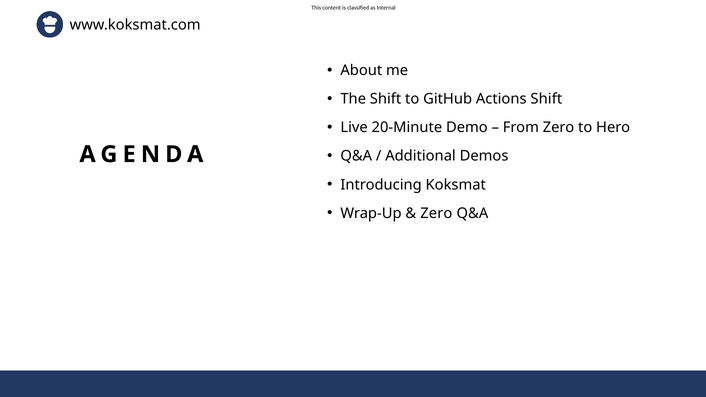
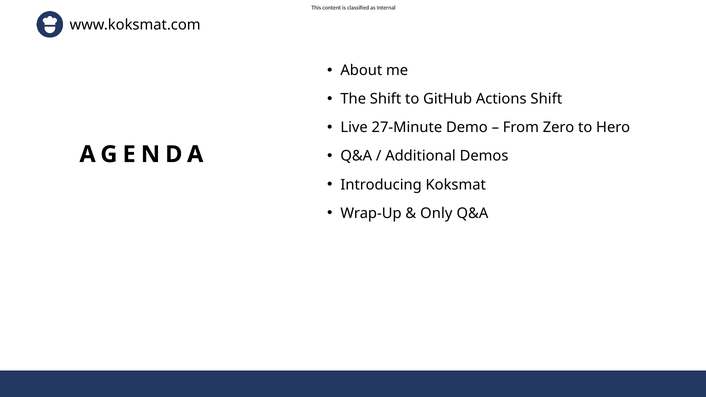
20-Minute: 20-Minute -> 27-Minute
Zero at (436, 213): Zero -> Only
